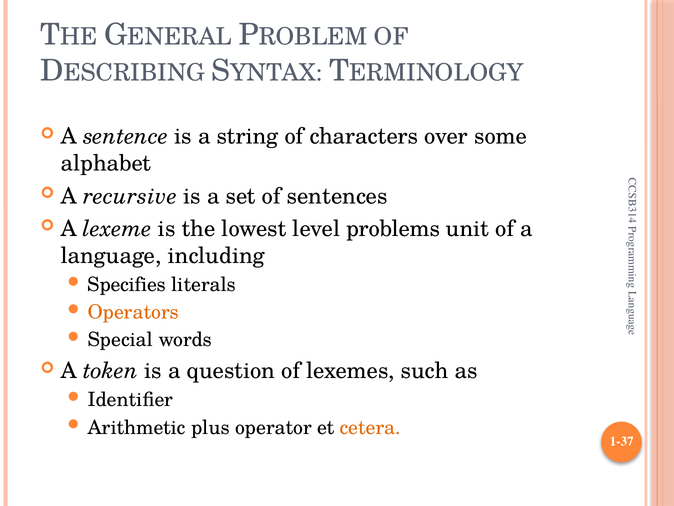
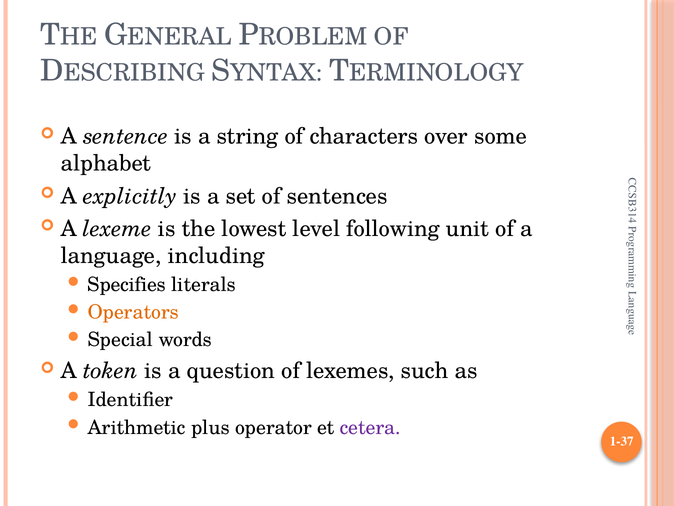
recursive: recursive -> explicitly
problems: problems -> following
cetera colour: orange -> purple
